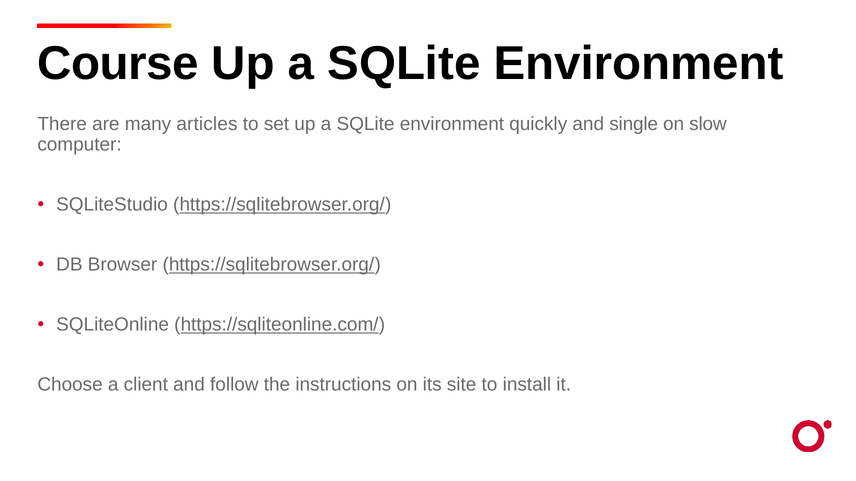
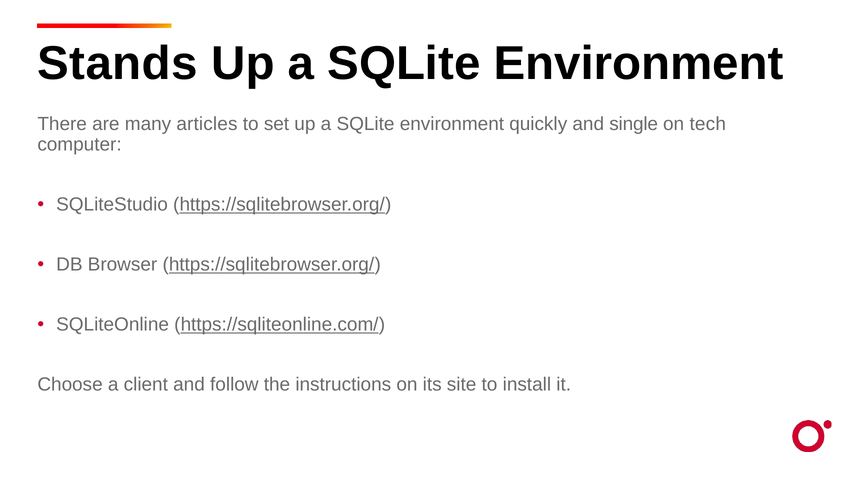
Course: Course -> Stands
slow: slow -> tech
